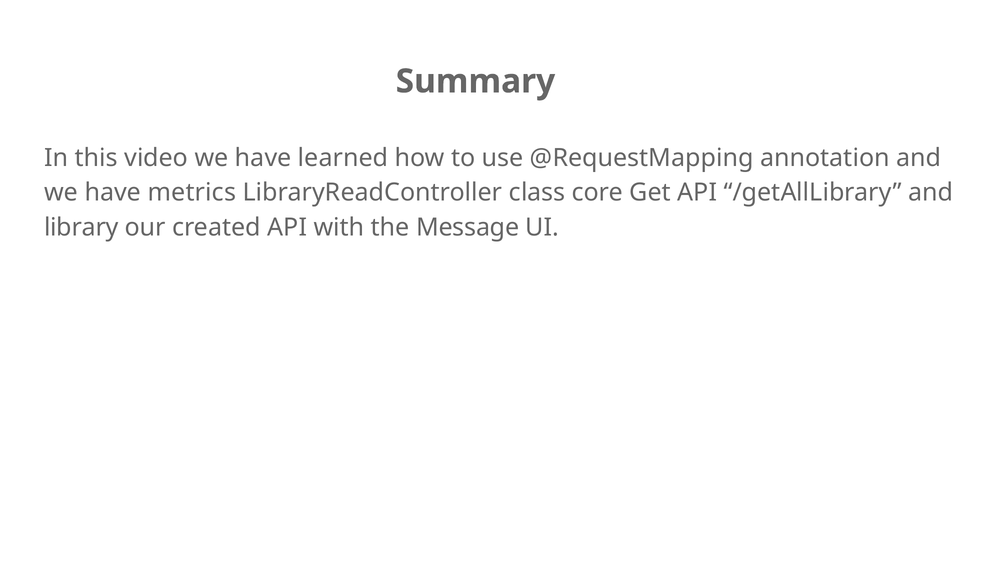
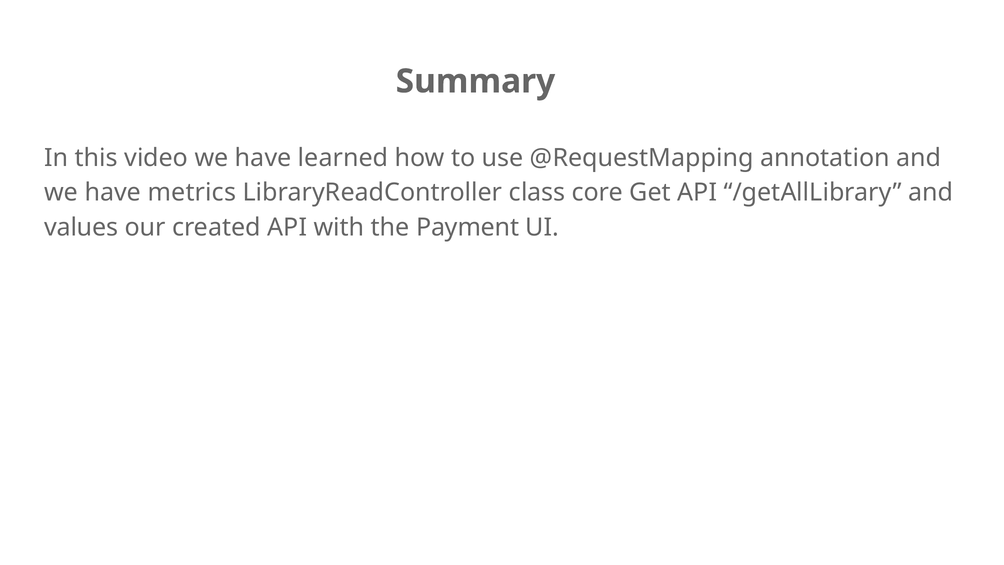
library: library -> values
Message: Message -> Payment
